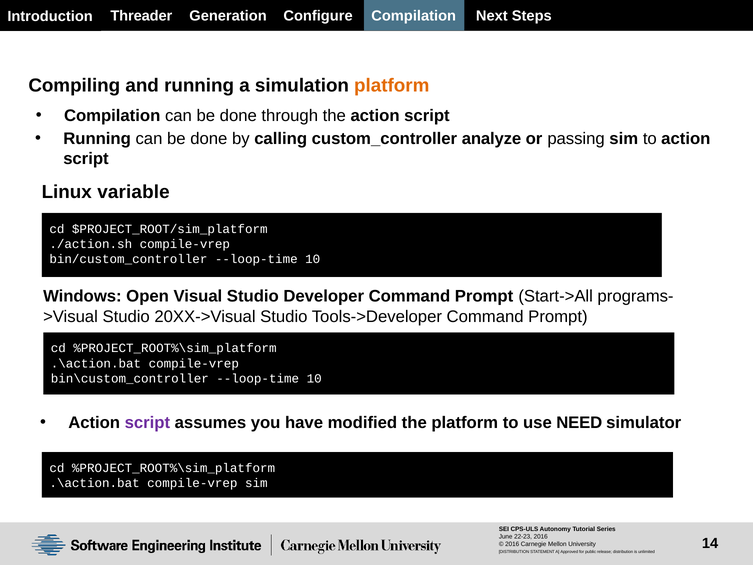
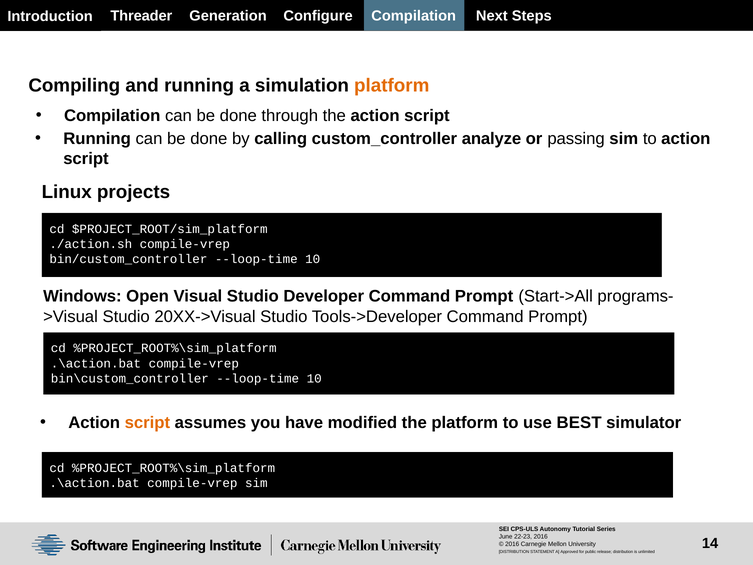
variable: variable -> projects
script at (147, 423) colour: purple -> orange
NEED: NEED -> BEST
